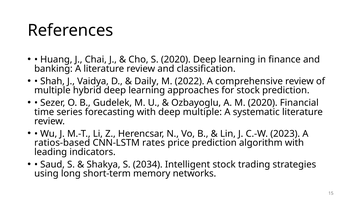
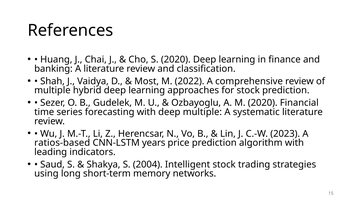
Daily: Daily -> Most
rates: rates -> years
2034: 2034 -> 2004
